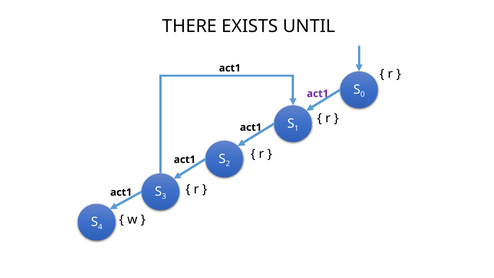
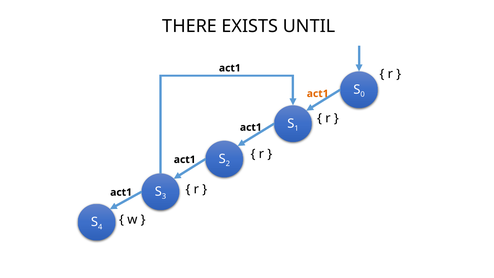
act1 at (318, 94) colour: purple -> orange
